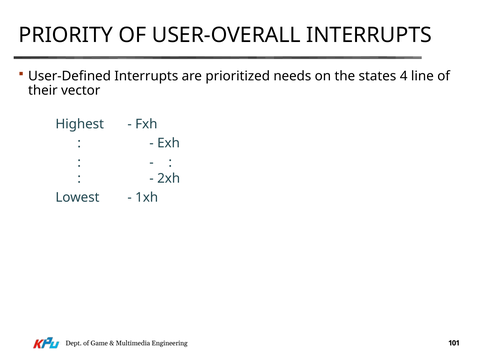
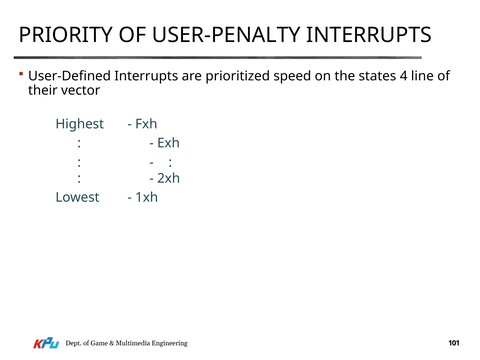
USER-OVERALL: USER-OVERALL -> USER-PENALTY
needs: needs -> speed
